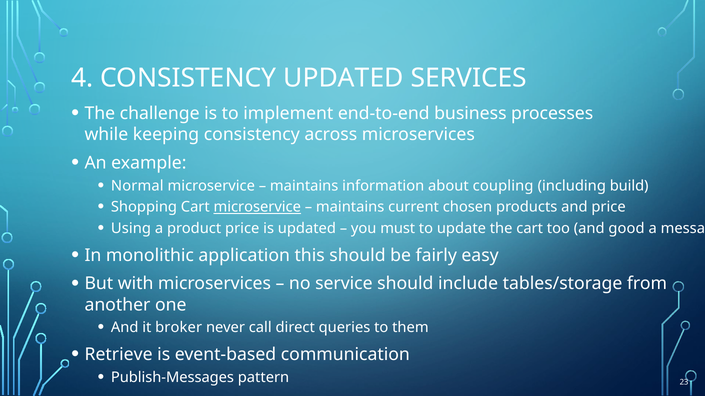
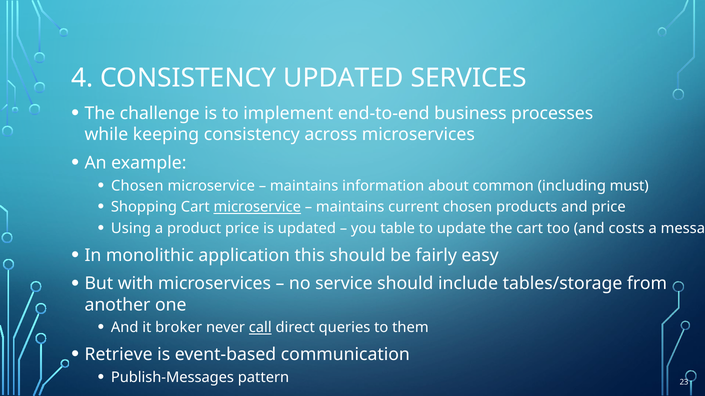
Normal at (137, 186): Normal -> Chosen
coupling: coupling -> common
build: build -> must
must: must -> table
good: good -> costs
call underline: none -> present
